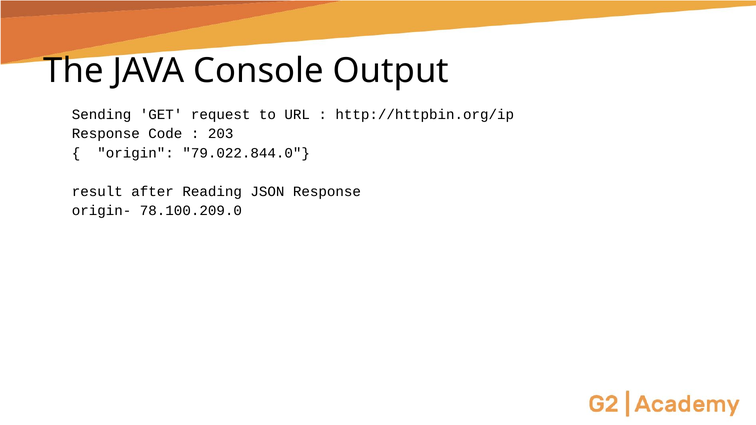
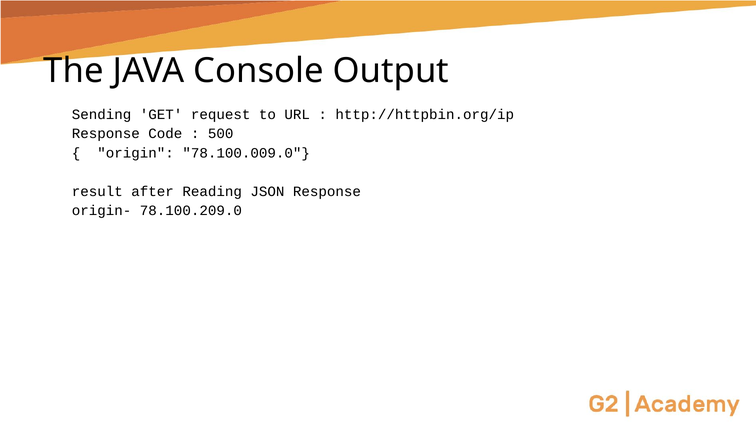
203: 203 -> 500
79.022.844.0: 79.022.844.0 -> 78.100.009.0
